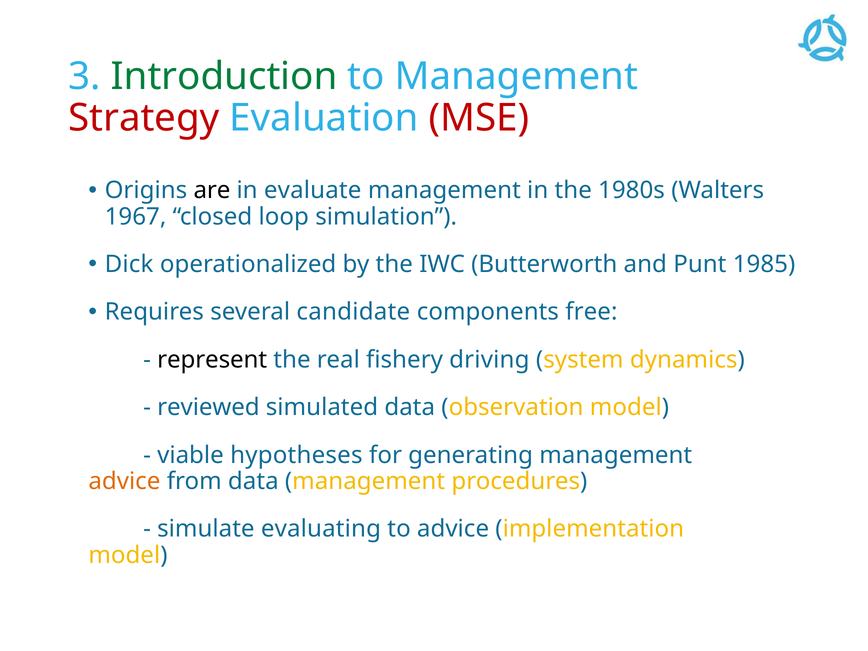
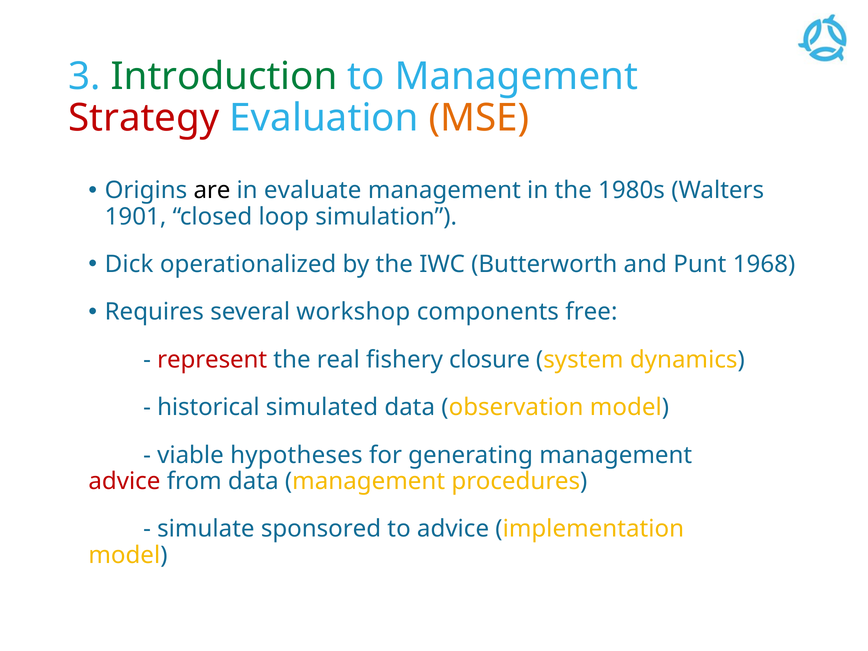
MSE colour: red -> orange
1967: 1967 -> 1901
1985: 1985 -> 1968
candidate: candidate -> workshop
represent colour: black -> red
driving: driving -> closure
reviewed: reviewed -> historical
advice at (124, 481) colour: orange -> red
evaluating: evaluating -> sponsored
